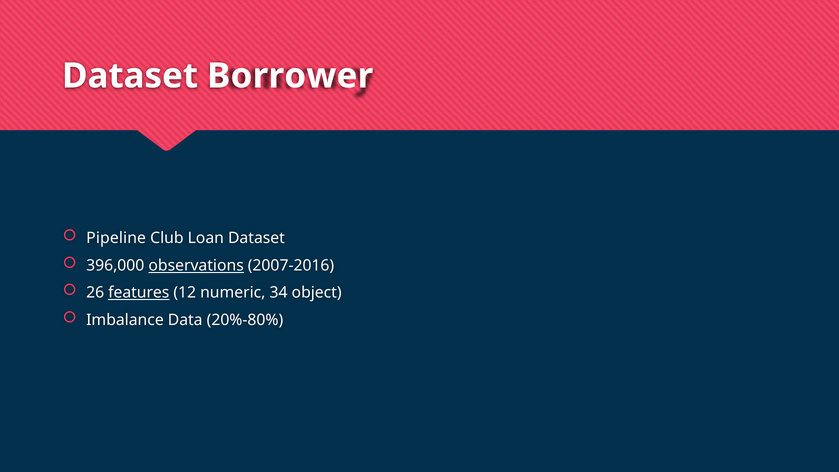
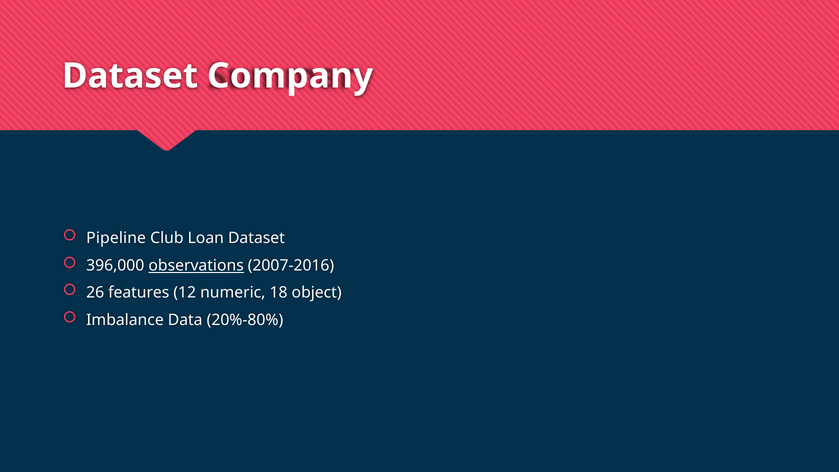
Borrower: Borrower -> Company
features underline: present -> none
34: 34 -> 18
